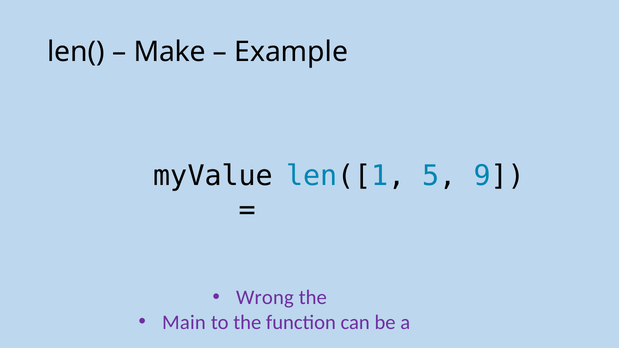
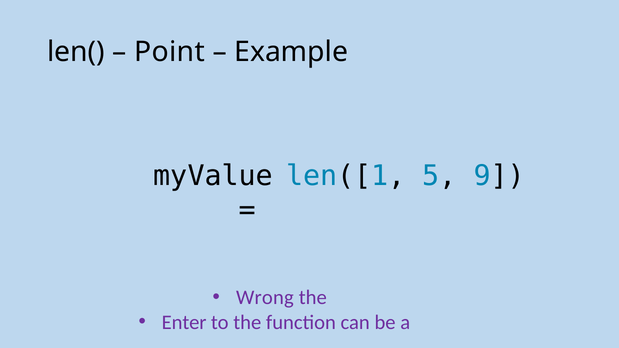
Make: Make -> Point
Main: Main -> Enter
